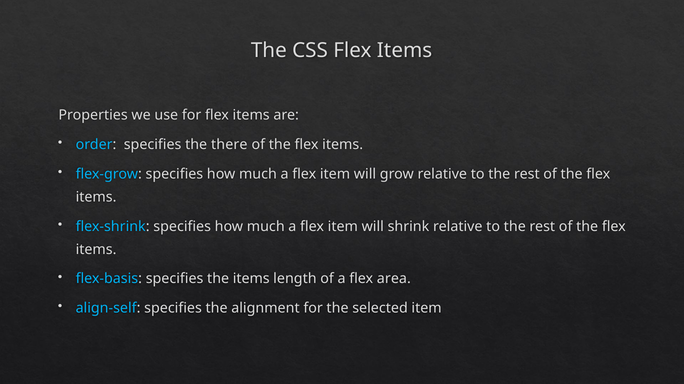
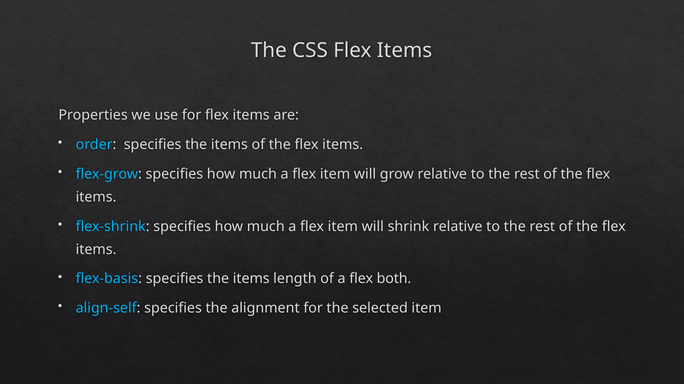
order specifies the there: there -> items
area: area -> both
